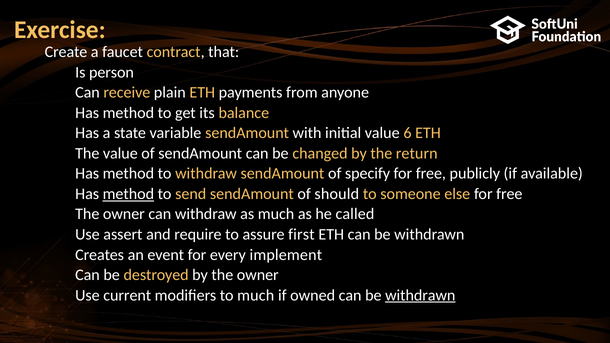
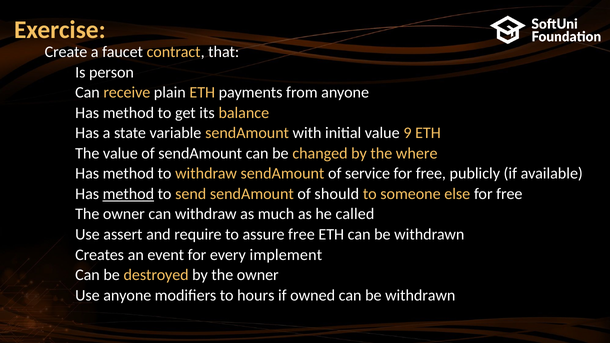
6: 6 -> 9
return: return -> where
specify: specify -> service
assure first: first -> free
current at (127, 295): current -> anyone
to much: much -> hours
withdrawn at (420, 295) underline: present -> none
